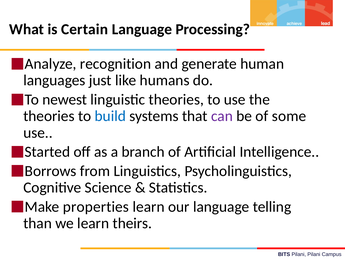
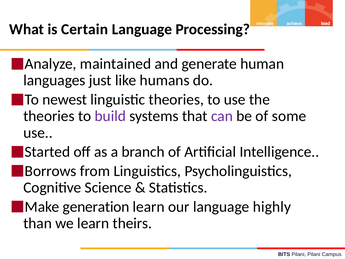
recognition: recognition -> maintained
build colour: blue -> purple
properties: properties -> generation
telling: telling -> highly
